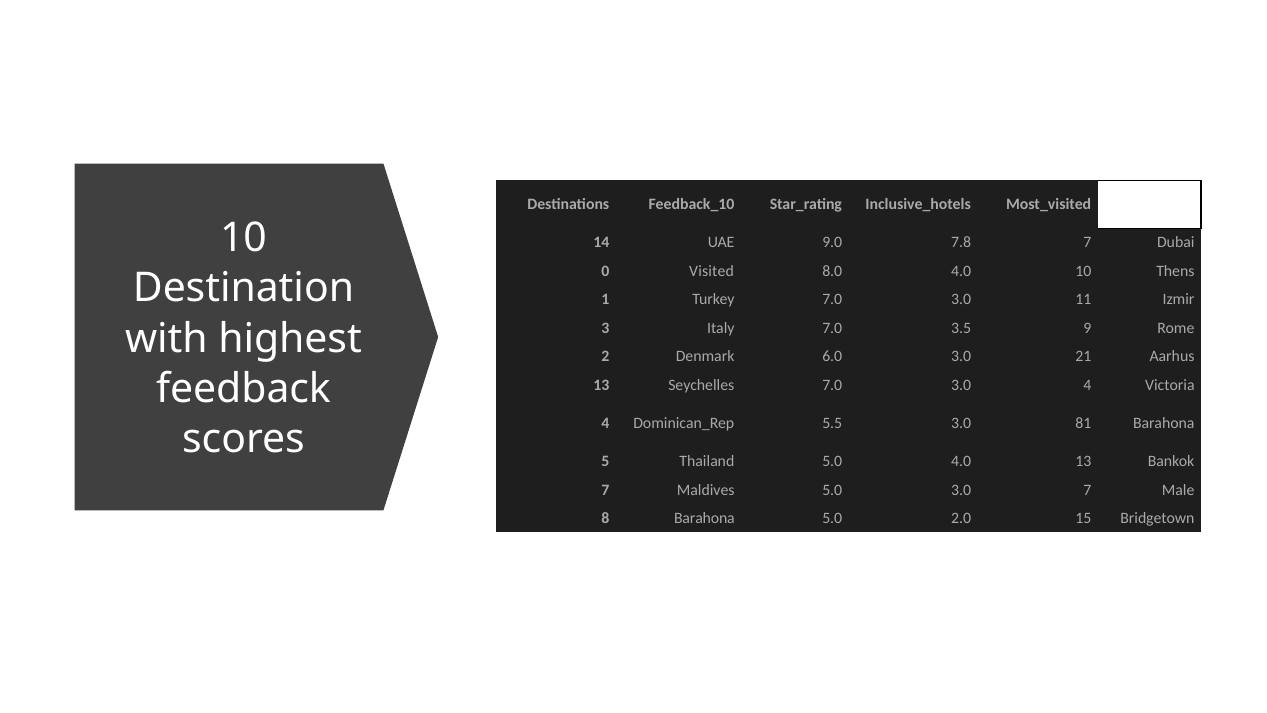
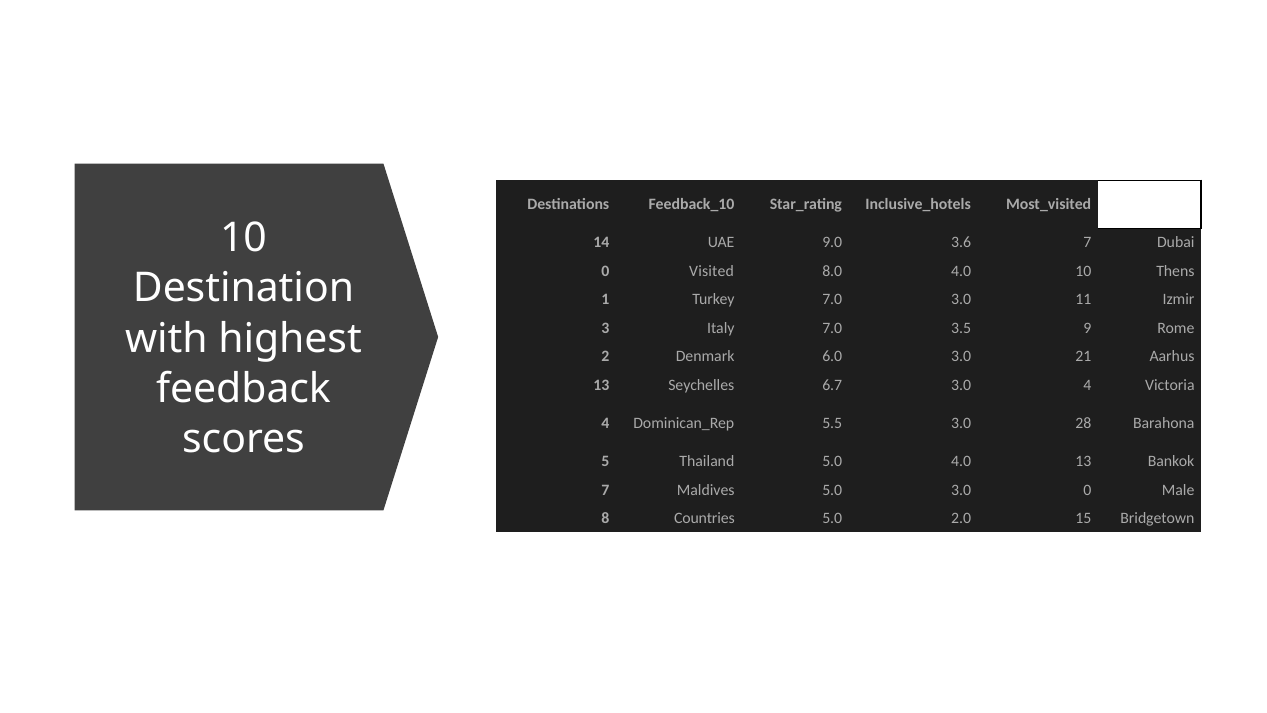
7.8: 7.8 -> 3.6
Seychelles 7.0: 7.0 -> 6.7
81: 81 -> 28
3.0 7: 7 -> 0
8 Barahona: Barahona -> Countries
